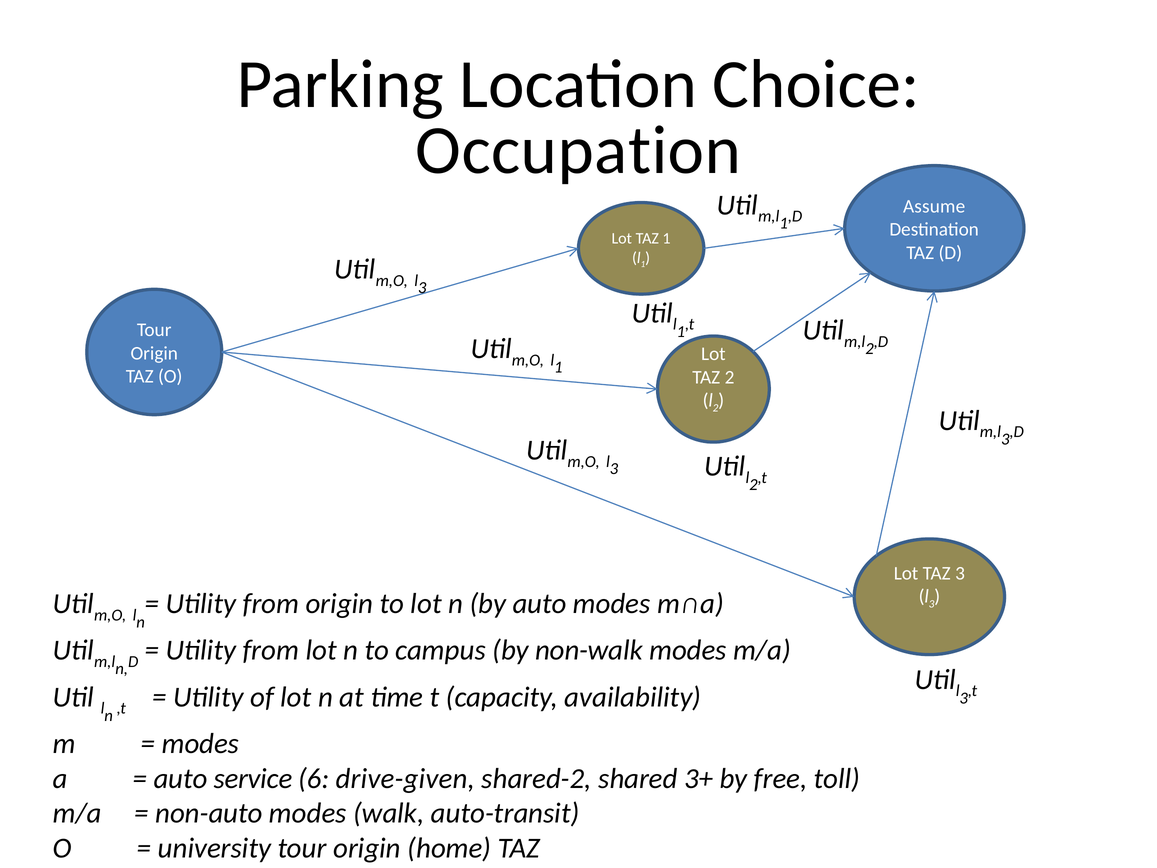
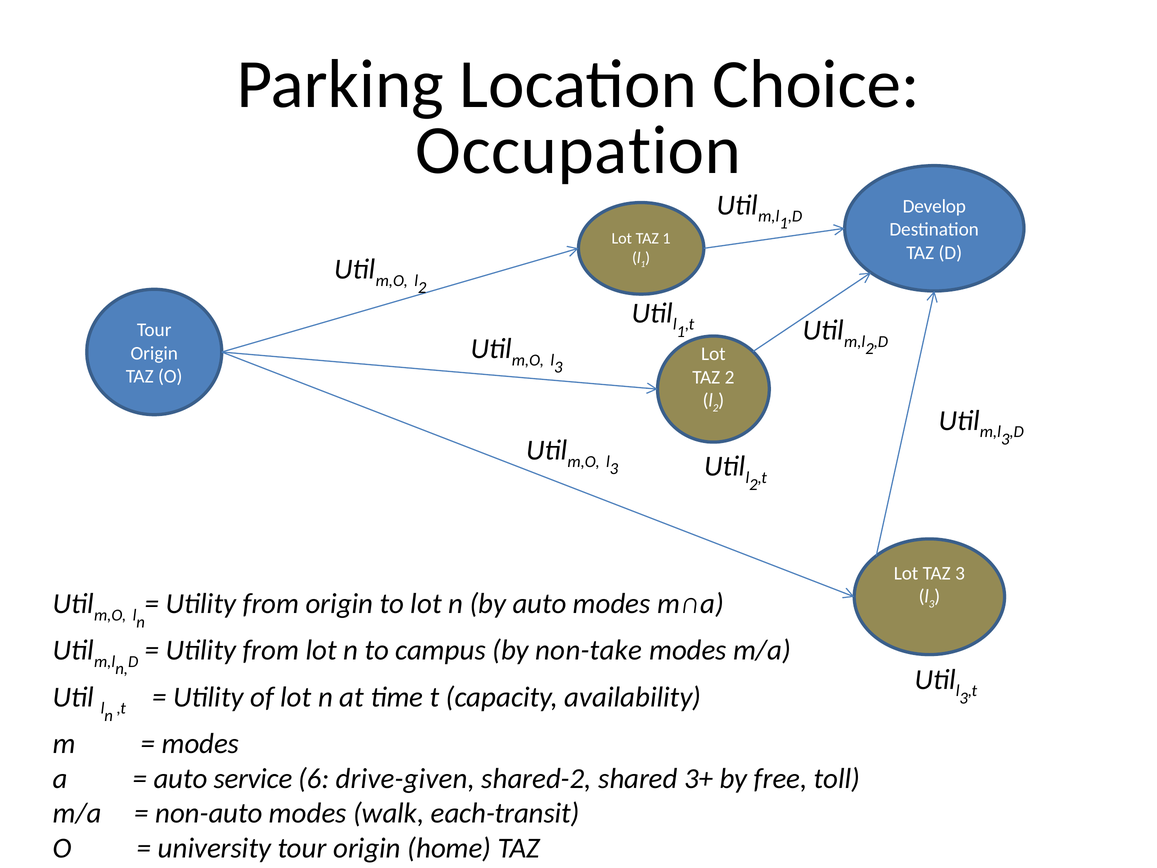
Assume: Assume -> Develop
3 at (422, 288): 3 -> 2
1 at (558, 367): 1 -> 3
non-walk: non-walk -> non-take
auto-transit: auto-transit -> each-transit
